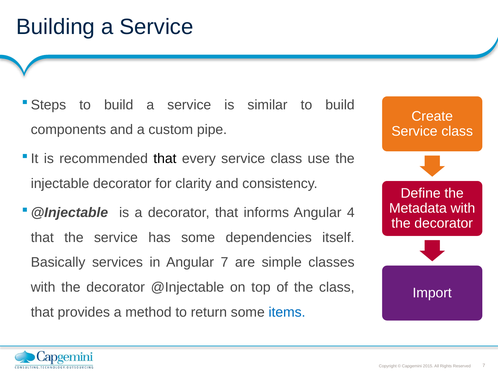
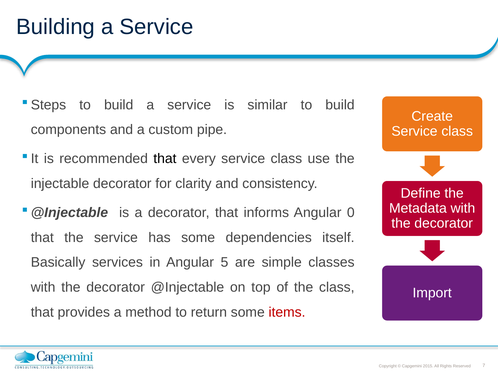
4: 4 -> 0
Angular 7: 7 -> 5
items colour: blue -> red
